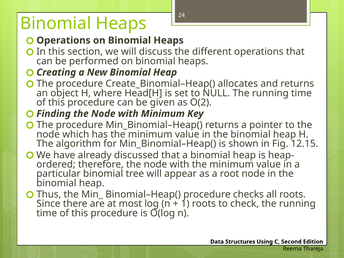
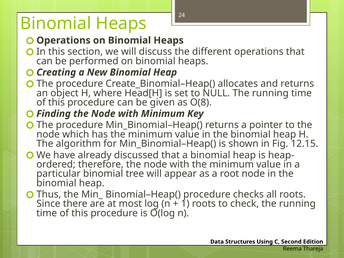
O(2: O(2 -> O(8
